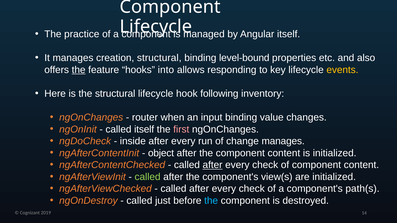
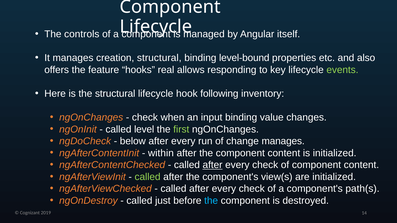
practice: practice -> controls
the at (79, 70) underline: present -> none
into: into -> real
events colour: yellow -> light green
router at (145, 118): router -> check
called itself: itself -> level
first colour: pink -> light green
inside: inside -> below
object: object -> within
